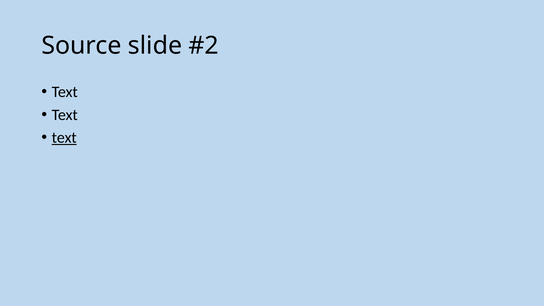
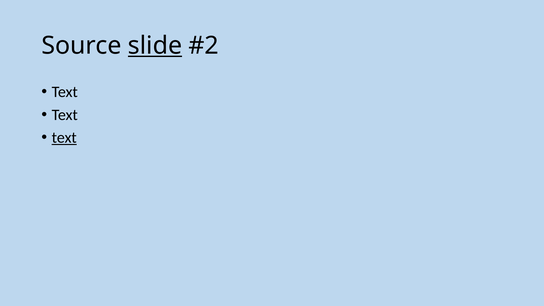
slide underline: none -> present
